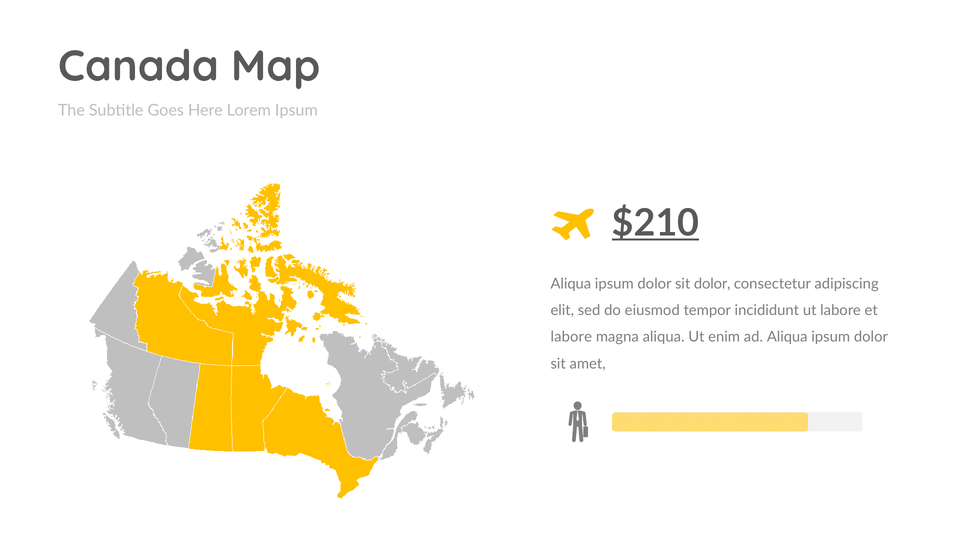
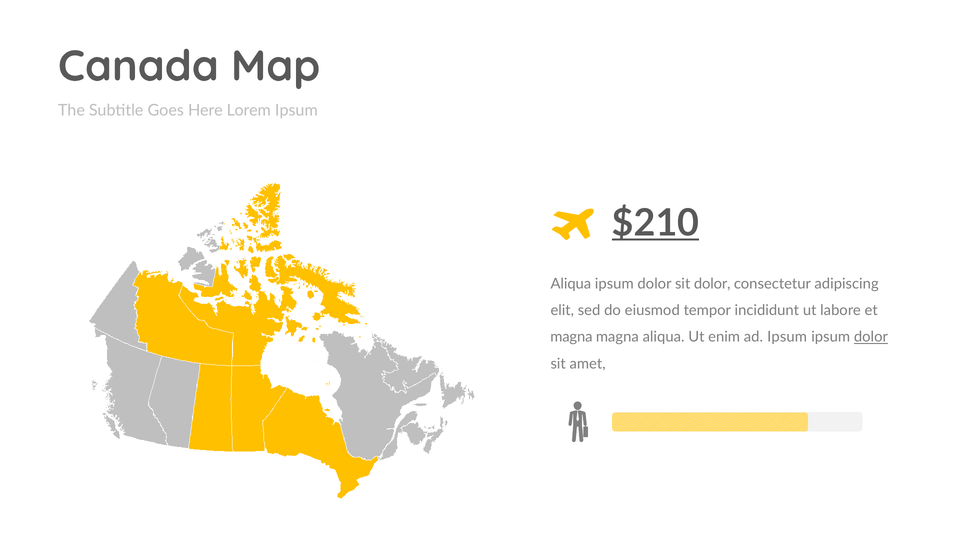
labore at (571, 337): labore -> magna
ad Aliqua: Aliqua -> Ipsum
dolor at (871, 337) underline: none -> present
